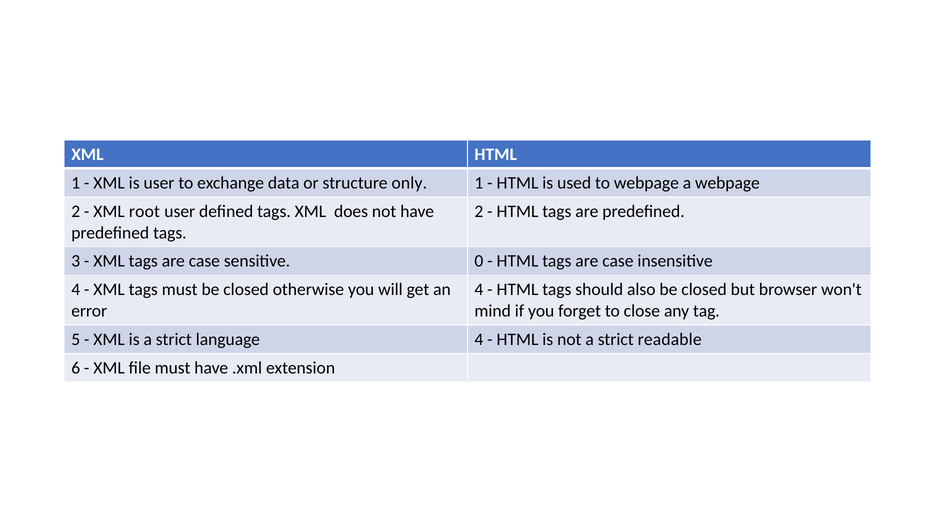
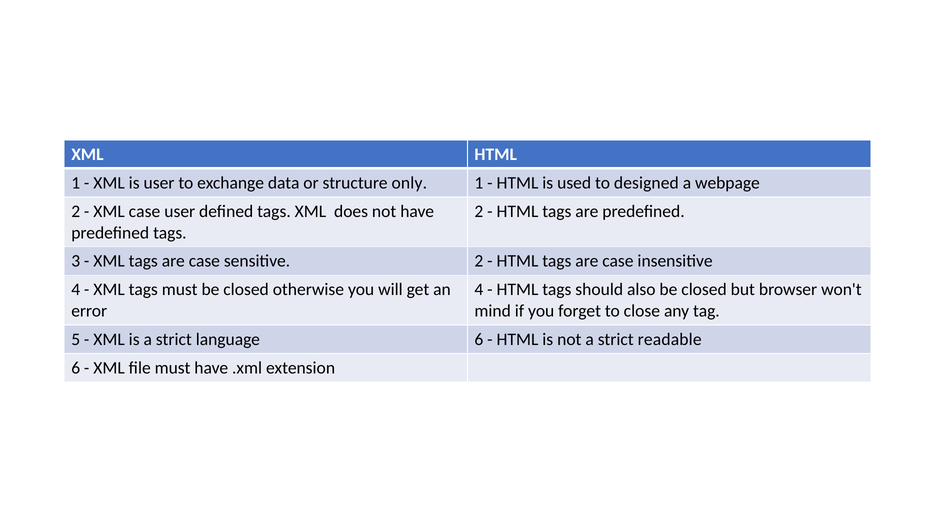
to webpage: webpage -> designed
XML root: root -> case
sensitive 0: 0 -> 2
language 4: 4 -> 6
